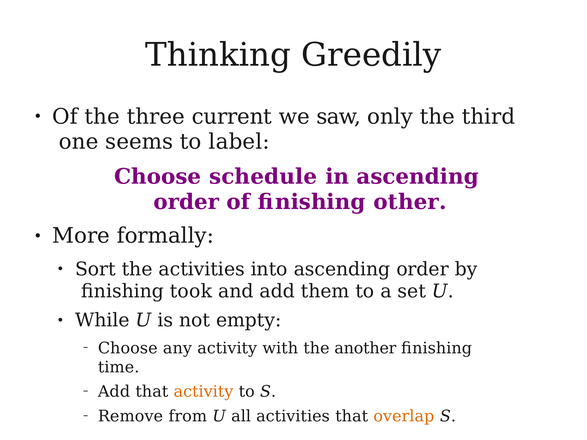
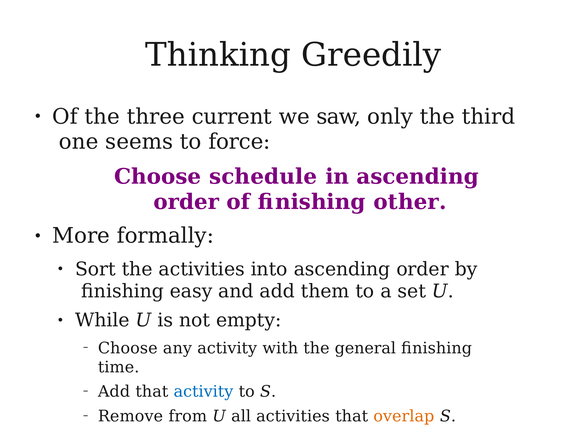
label: label -> force
took: took -> easy
another: another -> general
activity at (203, 392) colour: orange -> blue
